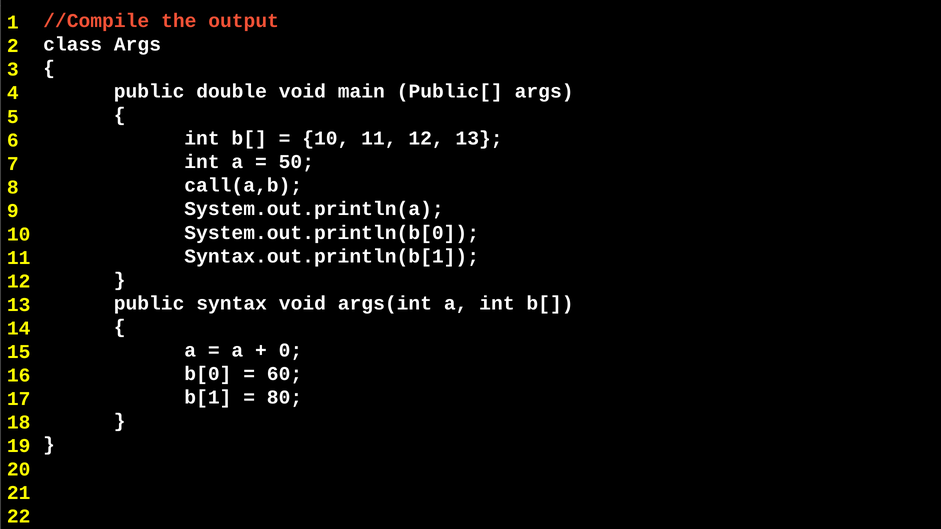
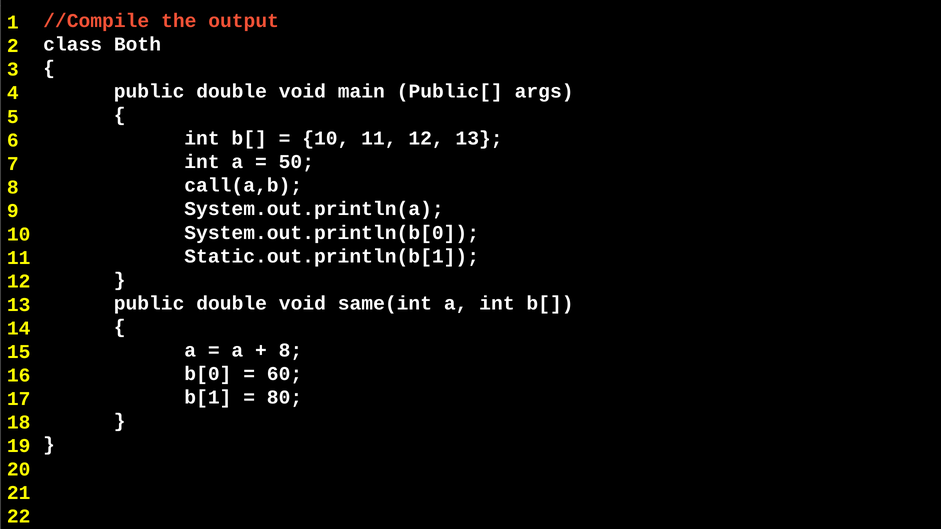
class Args: Args -> Both
Syntax.out.println(b[1: Syntax.out.println(b[1 -> Static.out.println(b[1
syntax at (232, 303): syntax -> double
args(int: args(int -> same(int
0 at (290, 350): 0 -> 8
